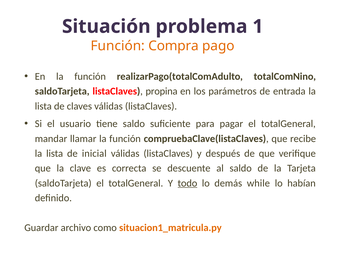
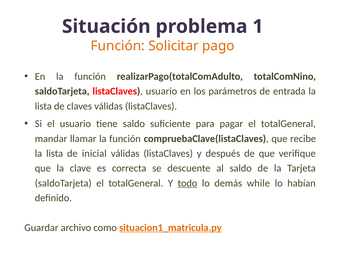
Compra: Compra -> Solicitar
listaClaves propina: propina -> usuario
situacion1_matricula.py underline: none -> present
